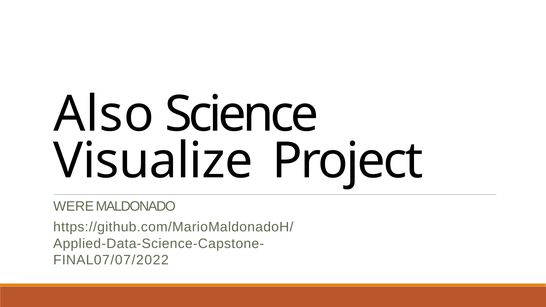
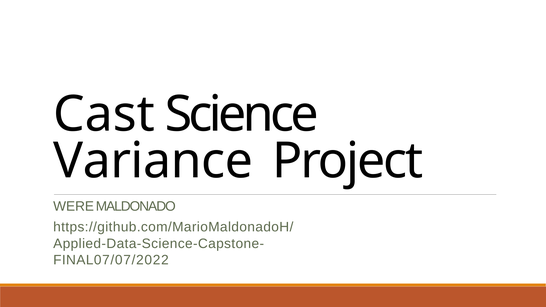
Also: Also -> Cast
Visualize: Visualize -> Variance
